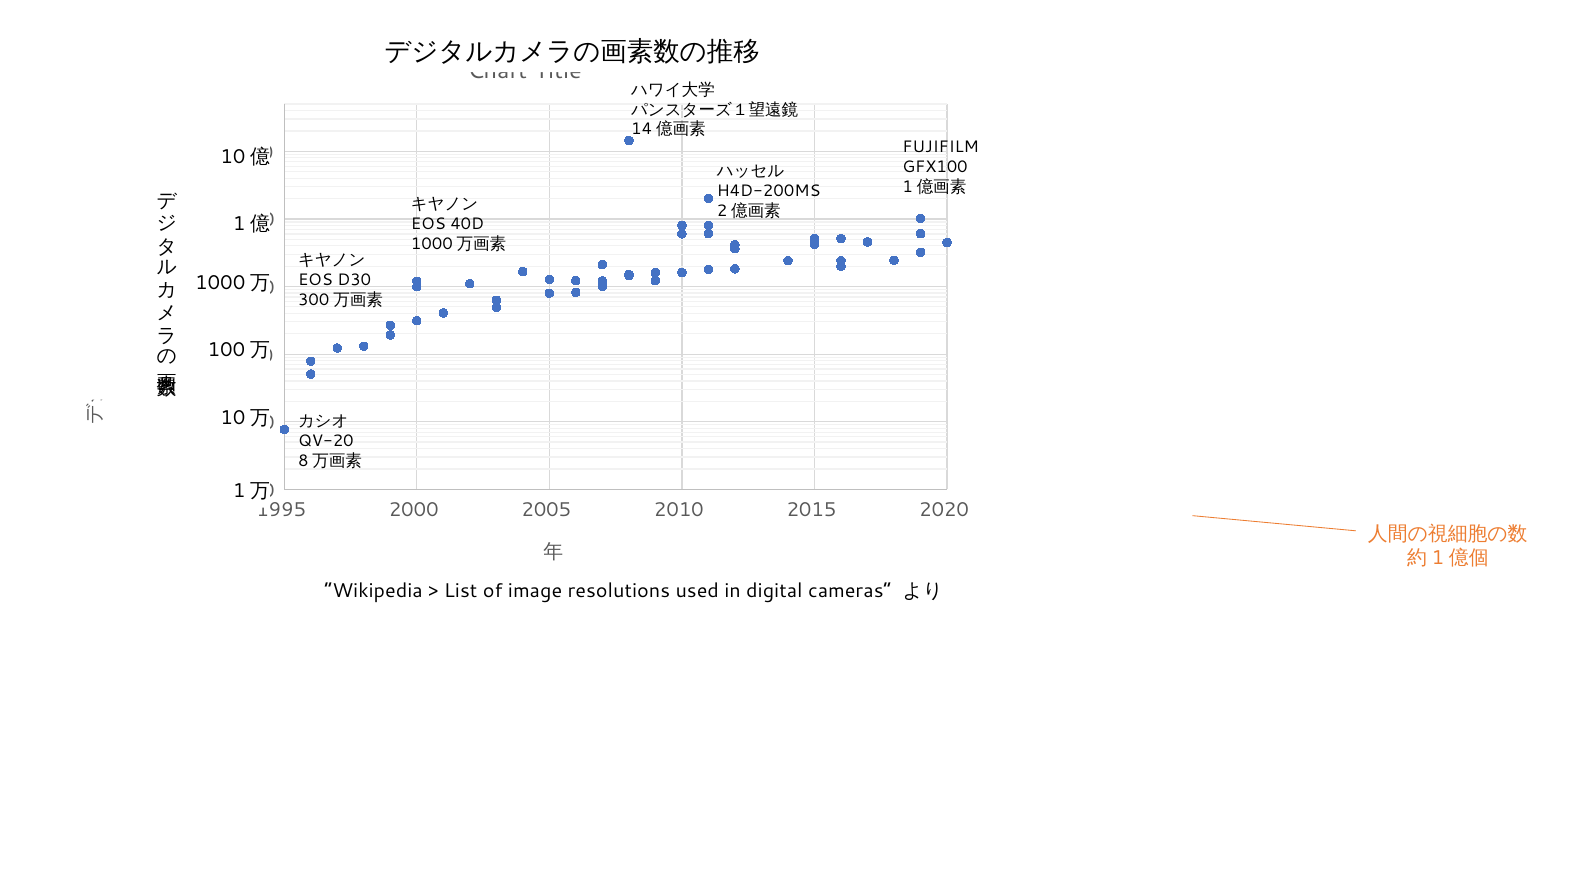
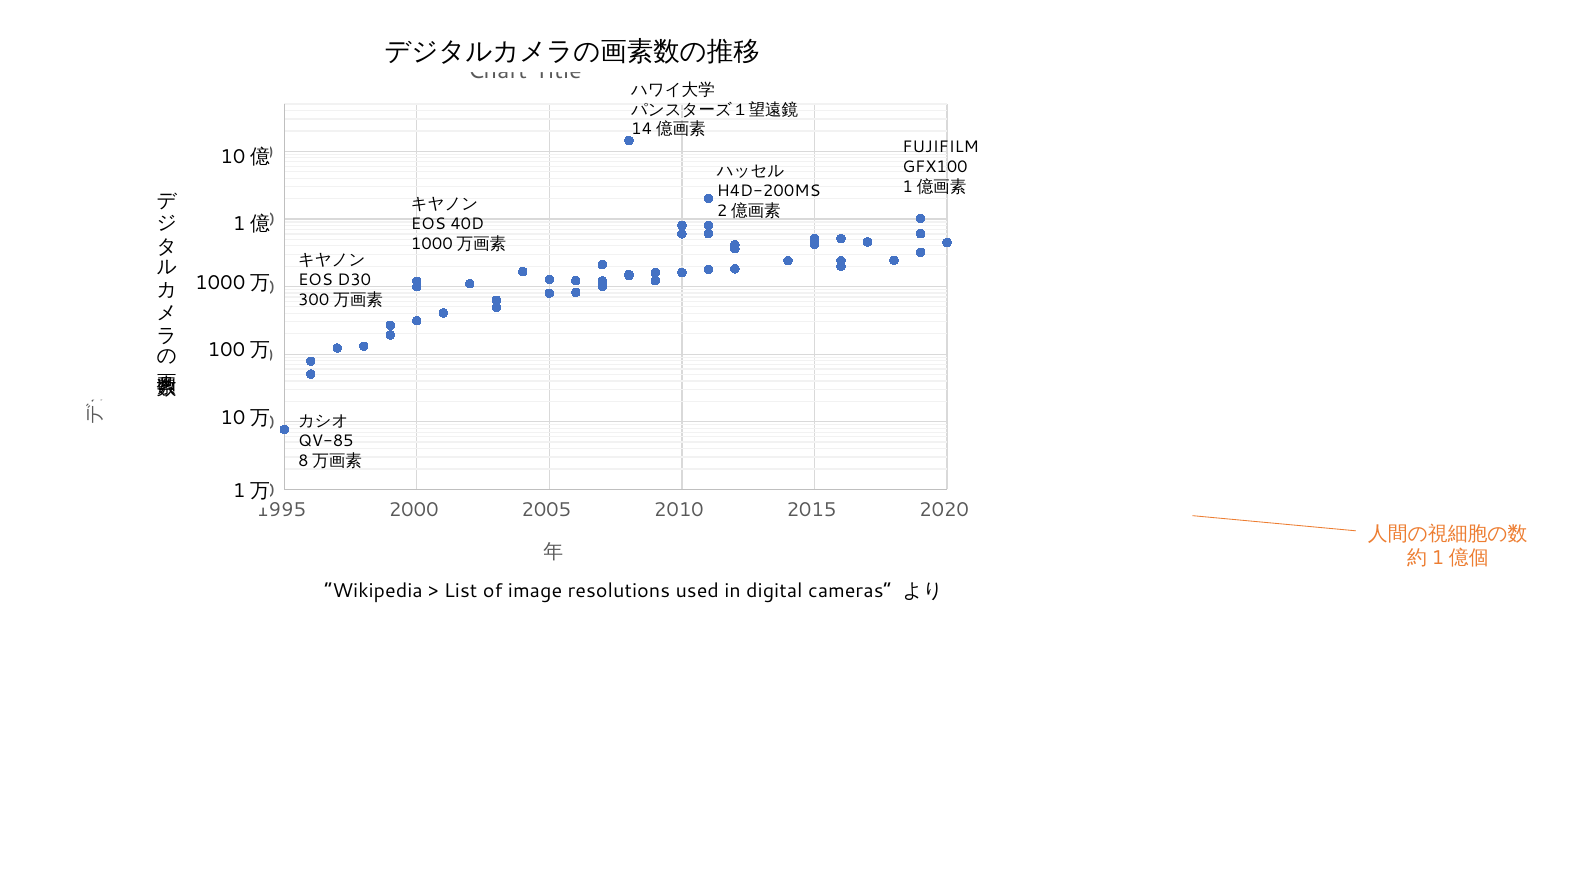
QV-20: QV-20 -> QV-85
